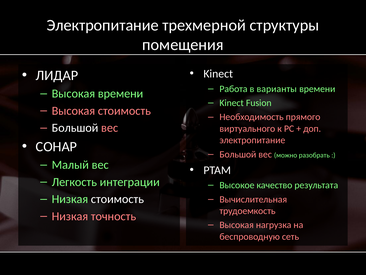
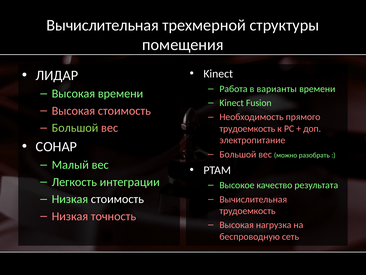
Электропитание at (103, 25): Электропитание -> Вычислительная
Большой at (75, 128) colour: white -> light green
виртуального at (247, 128): виртуального -> трудоемкость
